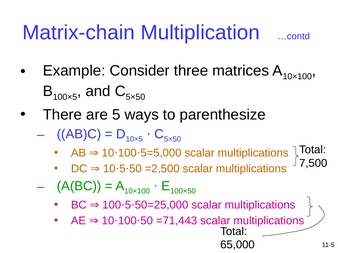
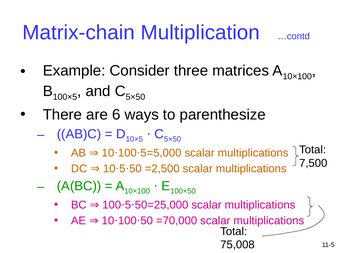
5: 5 -> 6
=71,443: =71,443 -> =70,000
65,000: 65,000 -> 75,008
